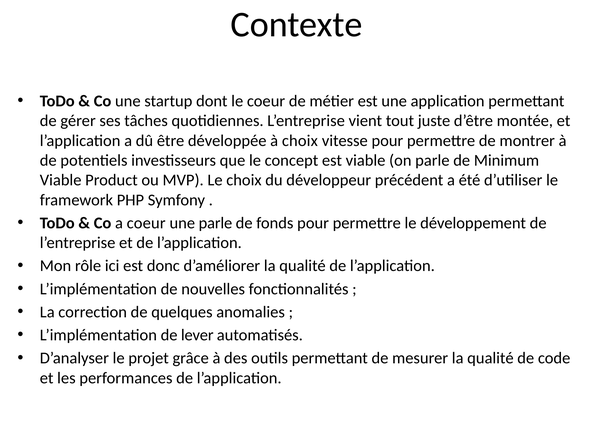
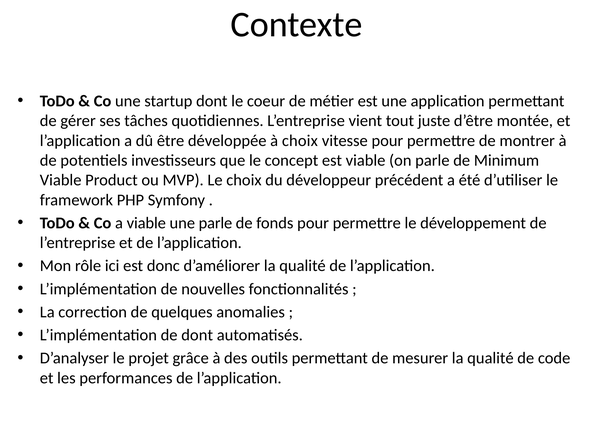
a coeur: coeur -> viable
de lever: lever -> dont
